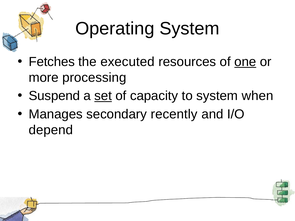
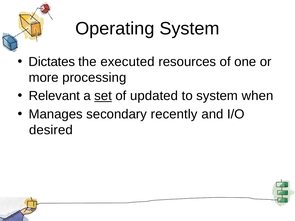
Fetches: Fetches -> Dictates
one underline: present -> none
Suspend: Suspend -> Relevant
capacity: capacity -> updated
depend: depend -> desired
